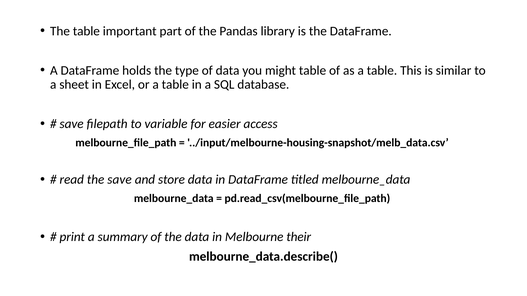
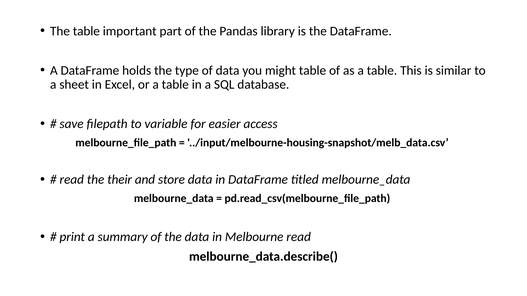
the save: save -> their
Melbourne their: their -> read
